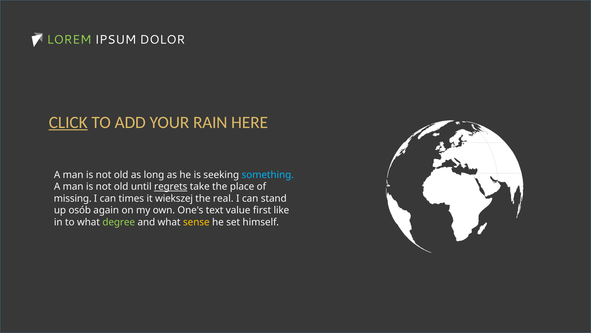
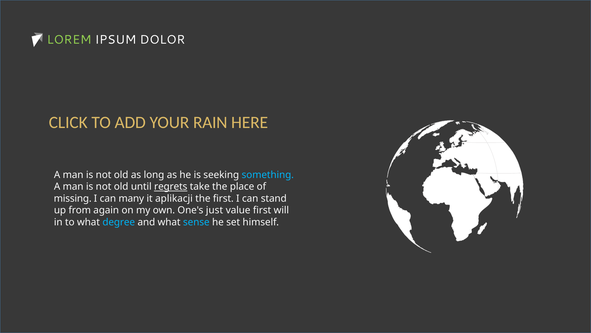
CLICK underline: present -> none
times: times -> many
wiekszej: wiekszej -> aplikacji
the real: real -> first
osób: osób -> from
text: text -> just
like: like -> will
degree colour: light green -> light blue
sense colour: yellow -> light blue
